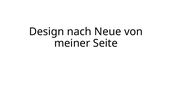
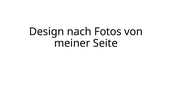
Neue: Neue -> Fotos
